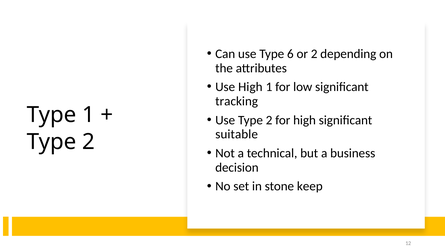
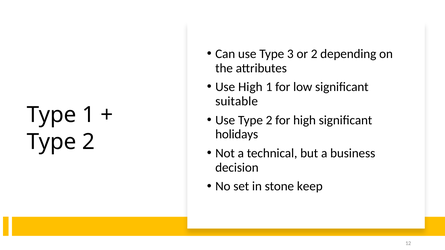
6: 6 -> 3
tracking: tracking -> suitable
suitable: suitable -> holidays
